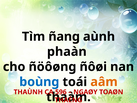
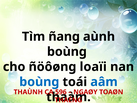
phaàn at (67, 52): phaàn -> boùng
ñôøi: ñôøi -> loaïi
aâm colour: orange -> blue
